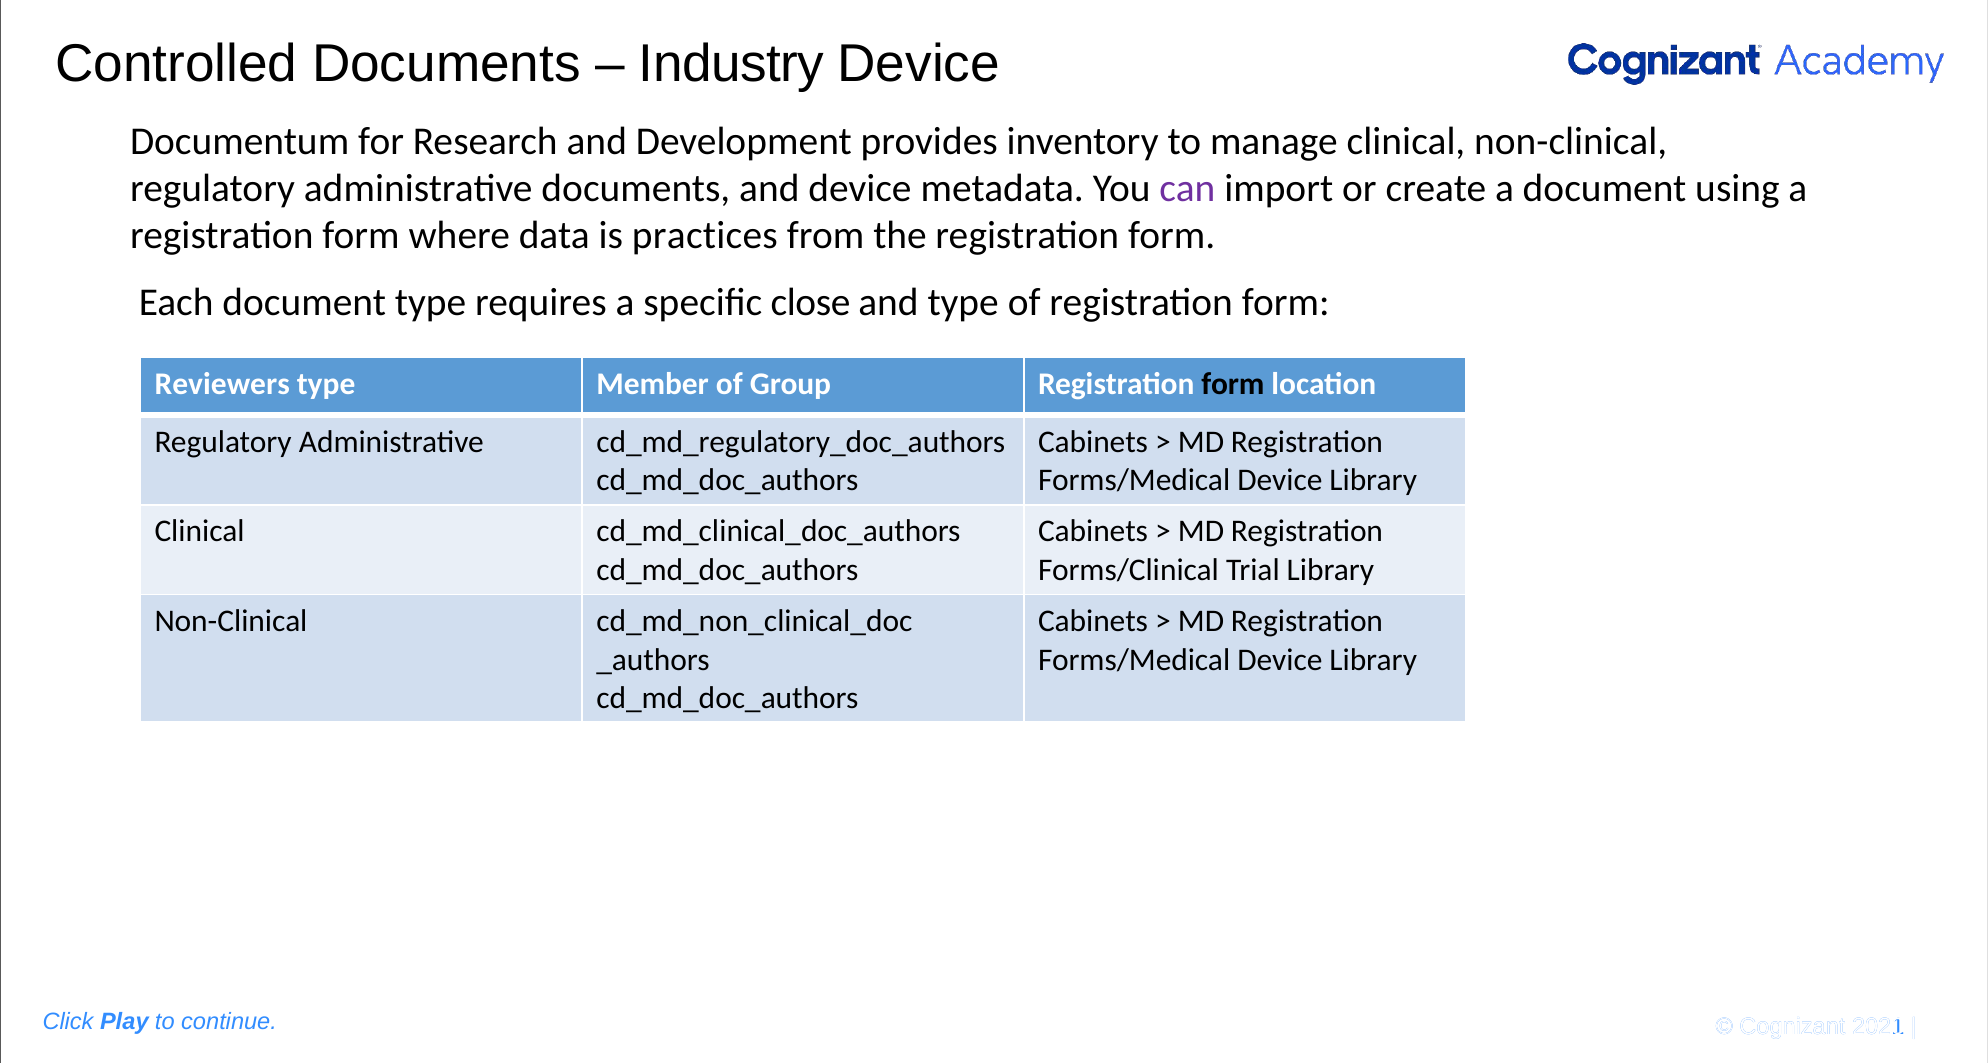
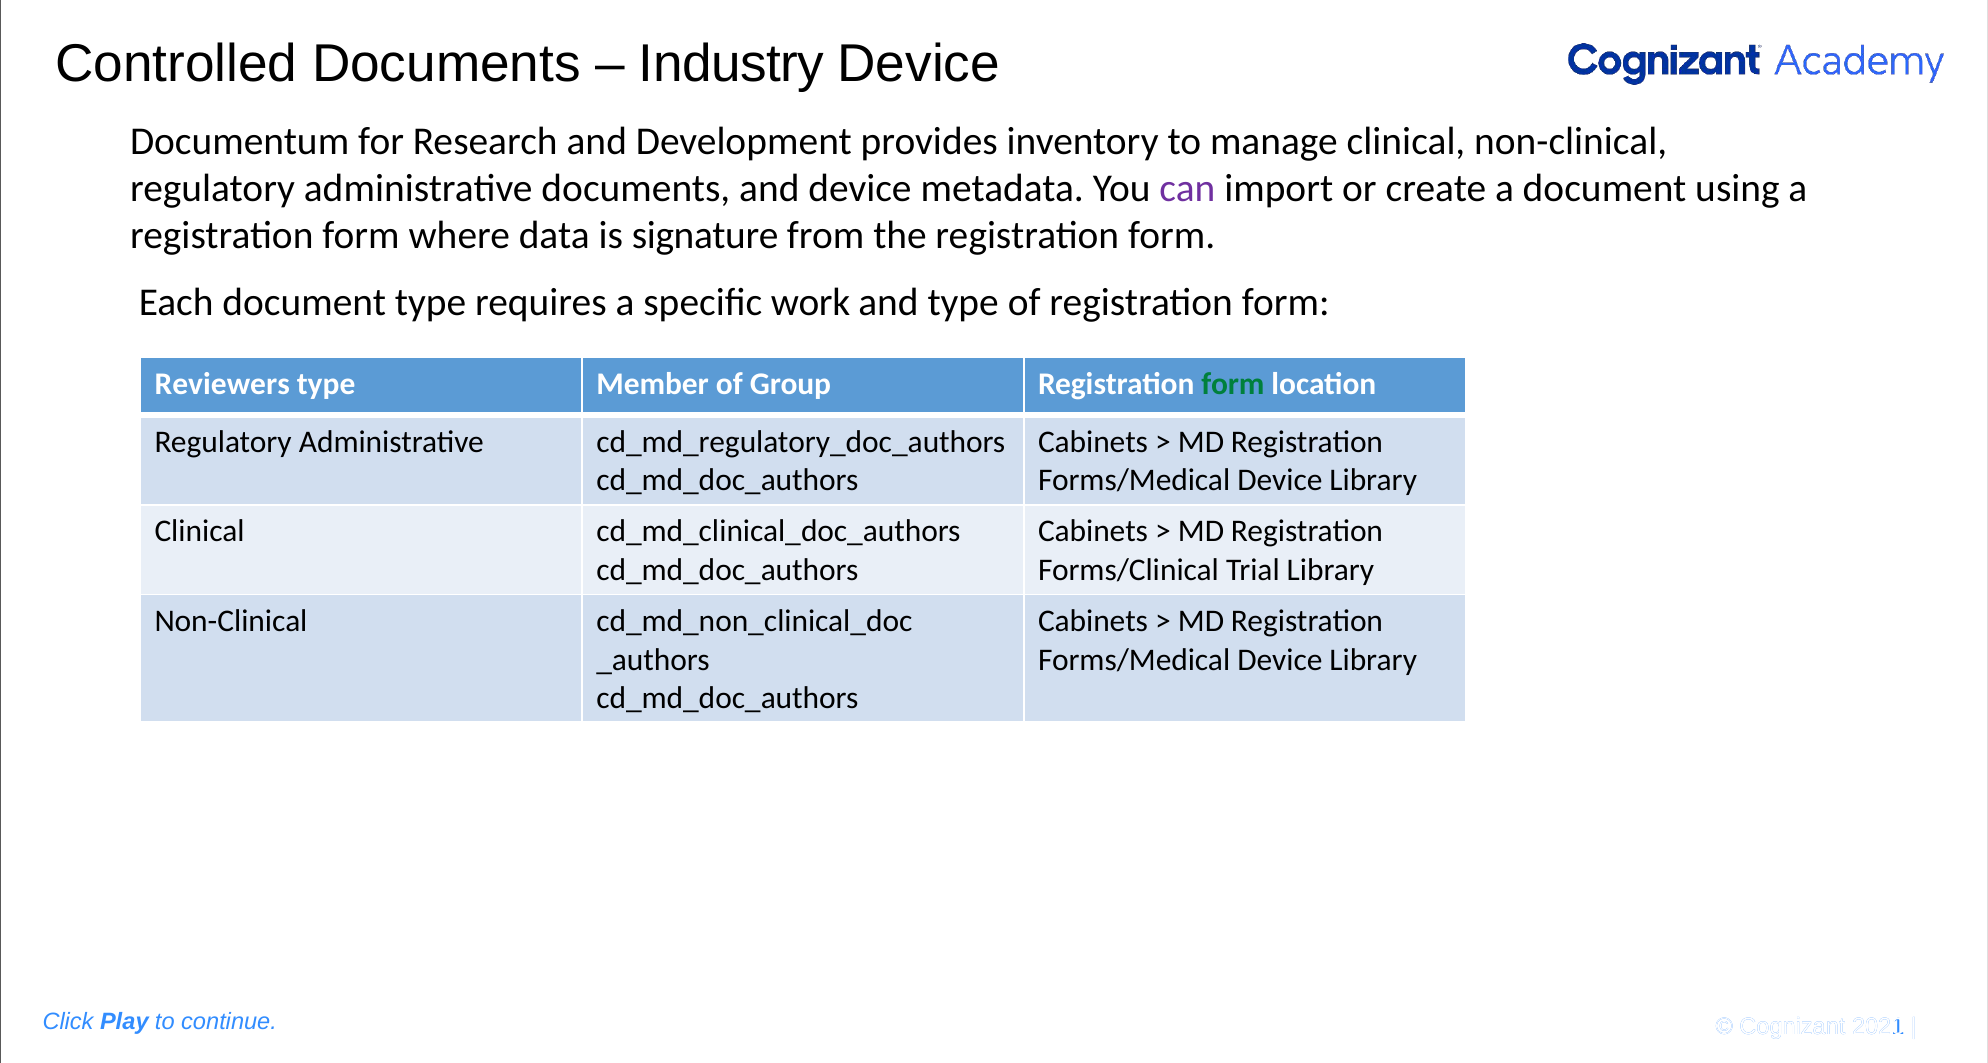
practices: practices -> signature
close: close -> work
form at (1233, 384) colour: black -> green
